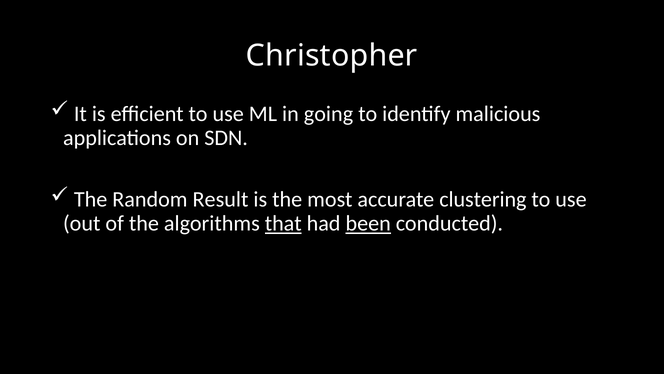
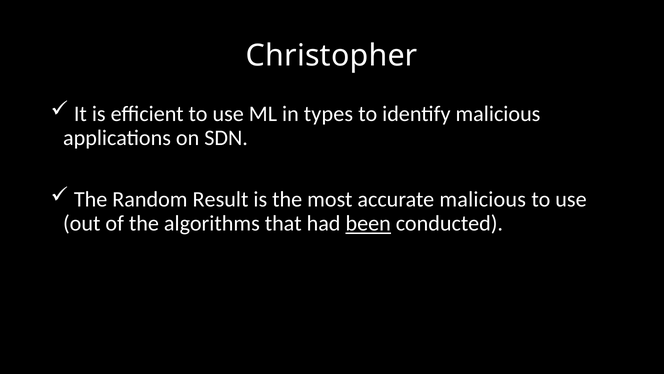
going: going -> types
accurate clustering: clustering -> malicious
that underline: present -> none
